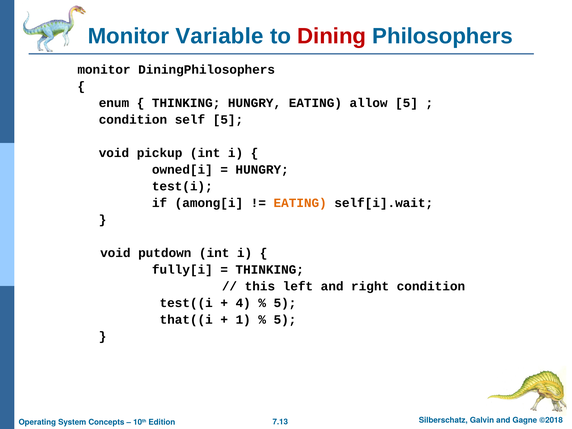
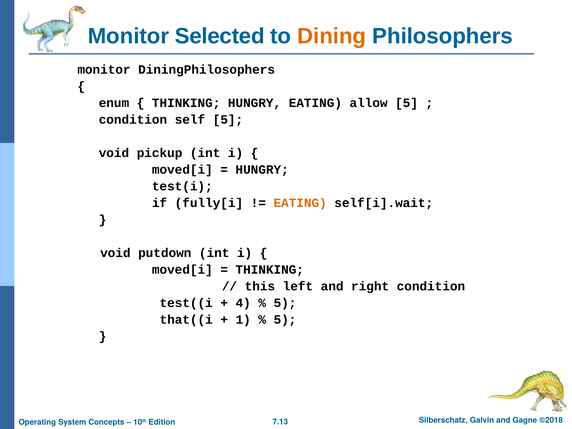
Variable: Variable -> Selected
Dining colour: red -> orange
owned[i at (182, 170): owned[i -> moved[i
among[i: among[i -> fully[i
fully[i at (182, 270): fully[i -> moved[i
